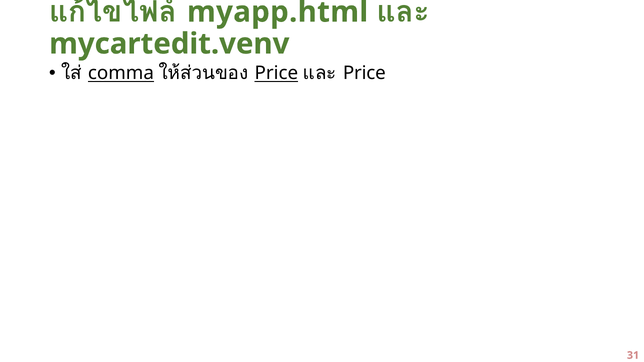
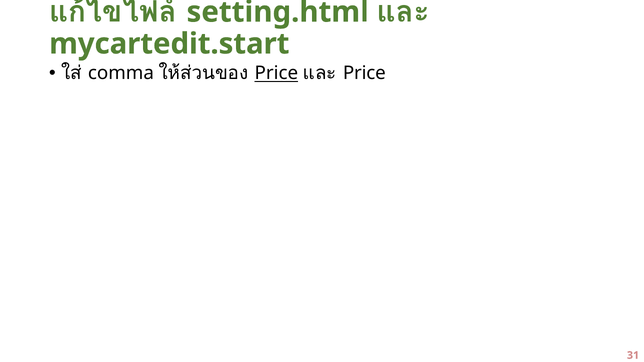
myapp.html: myapp.html -> setting.html
mycartedit.venv: mycartedit.venv -> mycartedit.start
comma underline: present -> none
